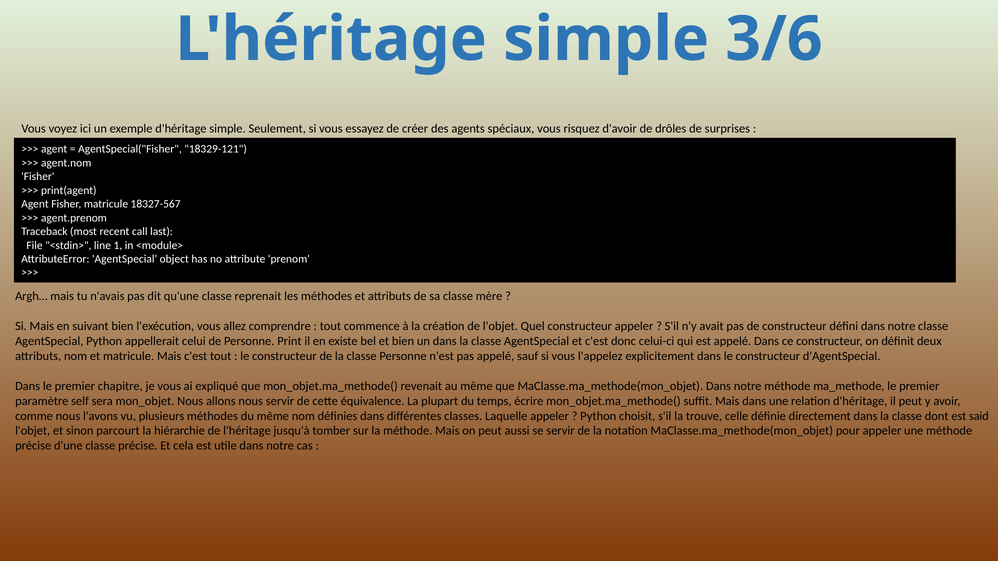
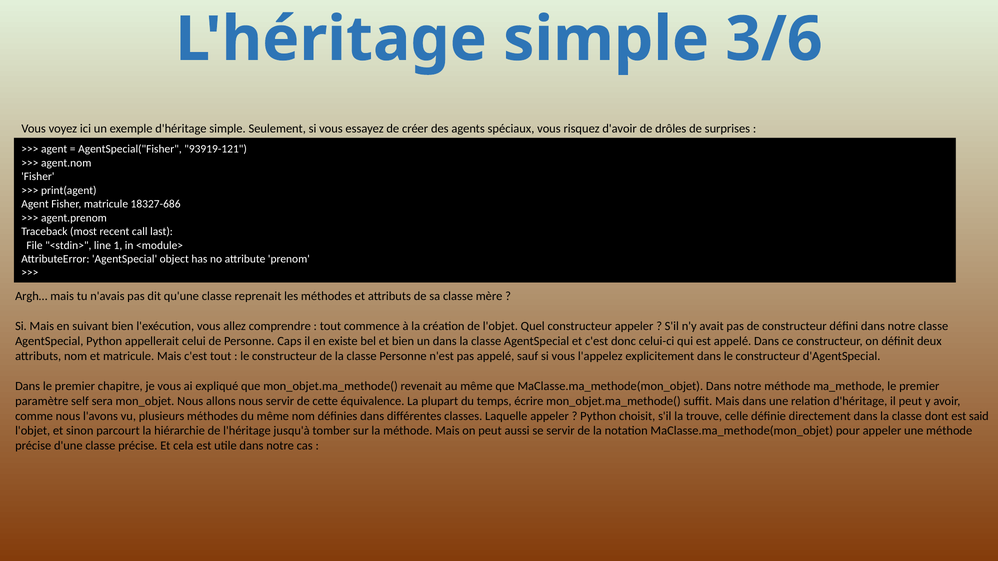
18329-121: 18329-121 -> 93919-121
18327-567: 18327-567 -> 18327-686
Print: Print -> Caps
